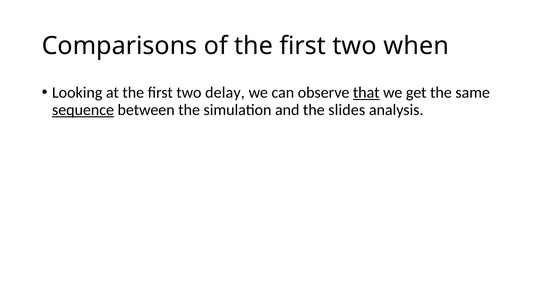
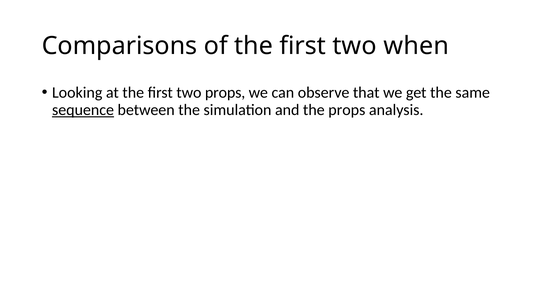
two delay: delay -> props
that underline: present -> none
the slides: slides -> props
